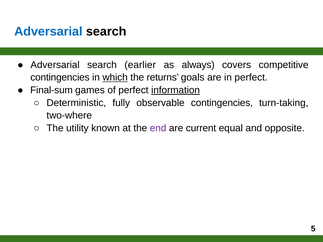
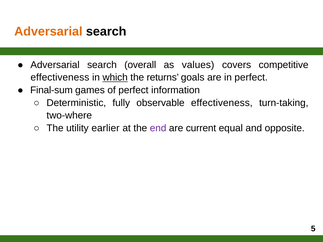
Adversarial at (48, 31) colour: blue -> orange
earlier: earlier -> overall
always: always -> values
contingencies at (60, 78): contingencies -> effectiveness
information underline: present -> none
observable contingencies: contingencies -> effectiveness
known: known -> earlier
